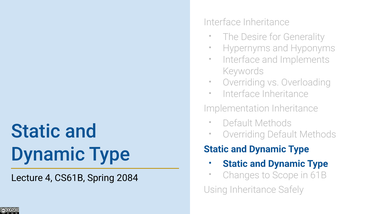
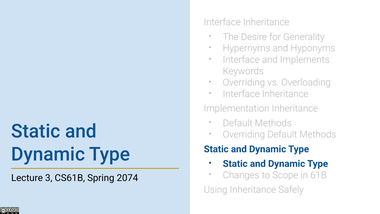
4: 4 -> 3
2084: 2084 -> 2074
